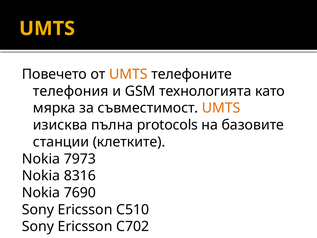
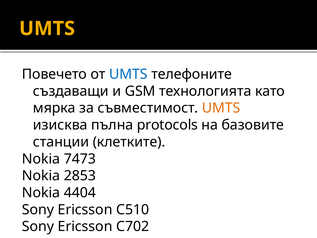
UMTS at (128, 74) colour: orange -> blue
телефония: телефония -> създаващи
7973: 7973 -> 7473
8316: 8316 -> 2853
7690: 7690 -> 4404
